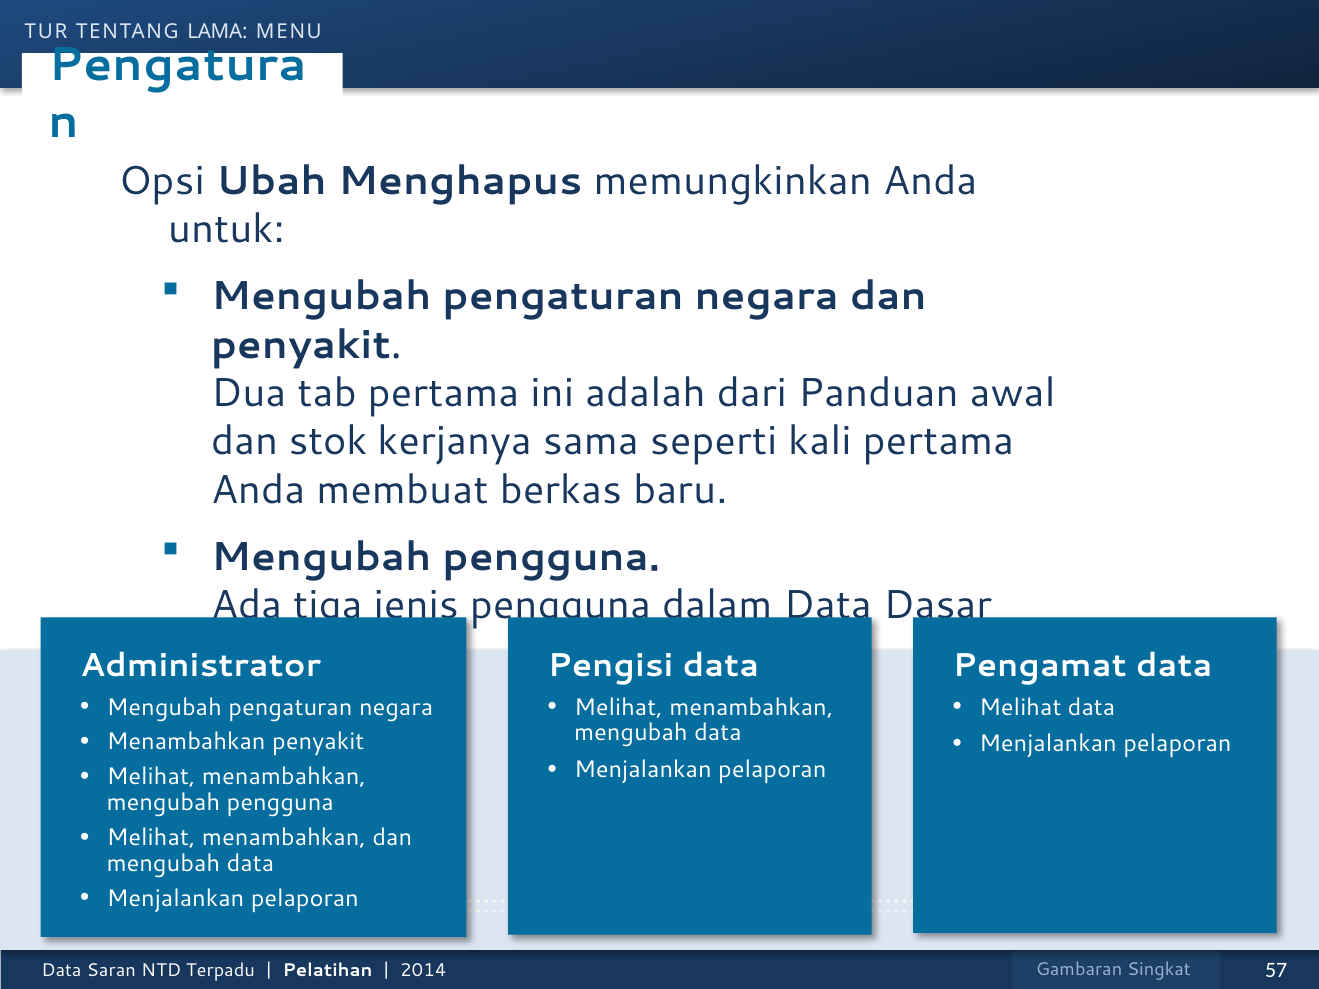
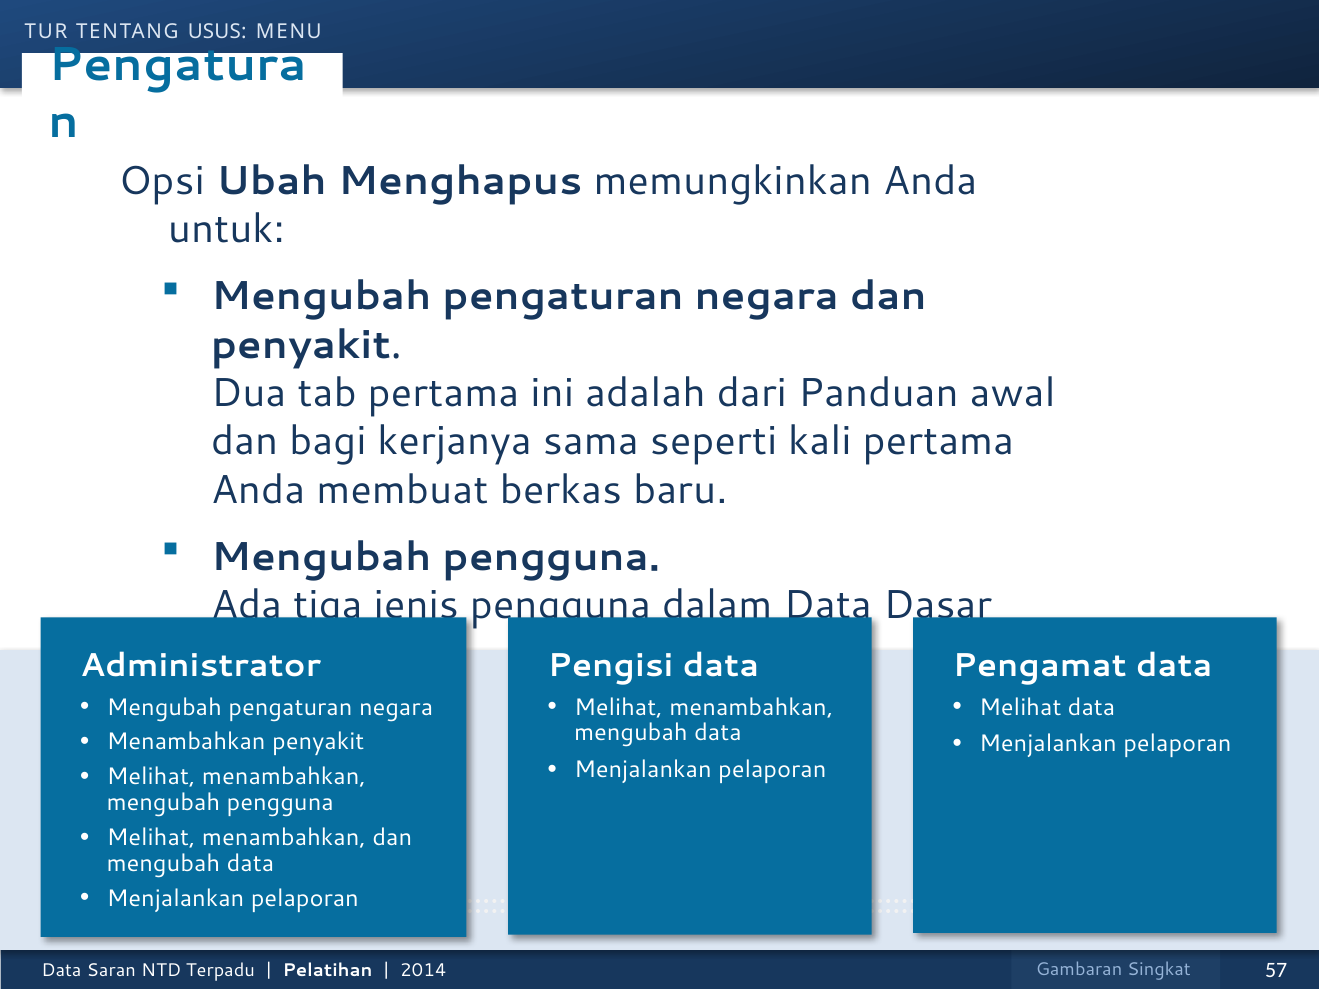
LAMA: LAMA -> USUS
stok: stok -> bagi
